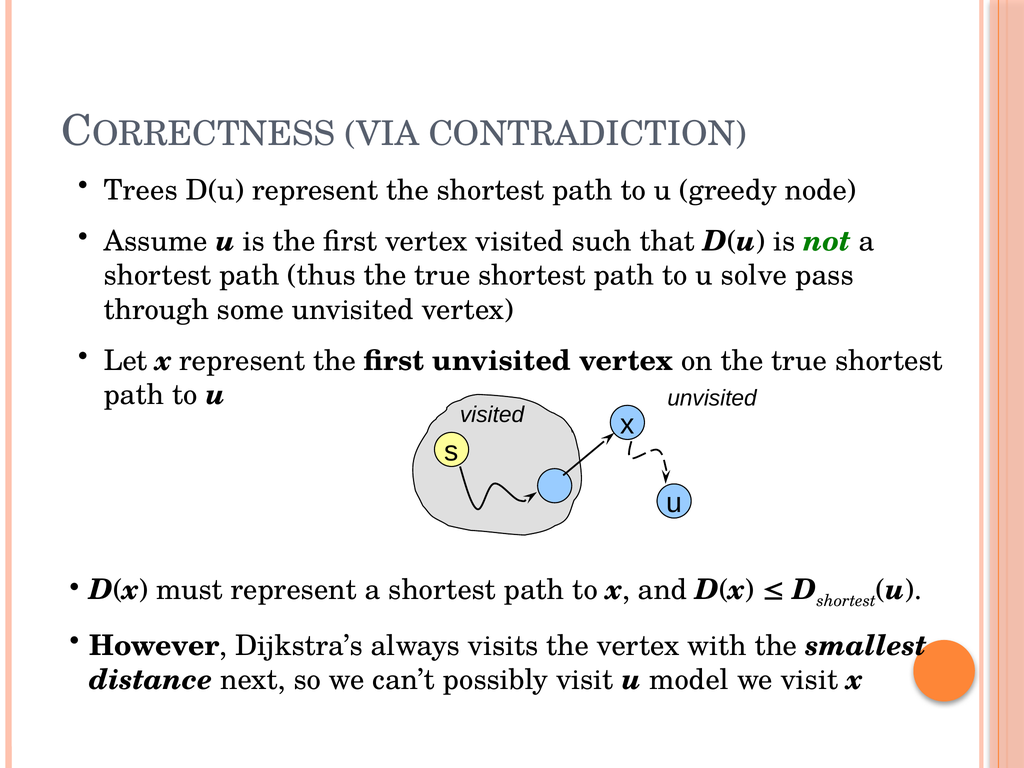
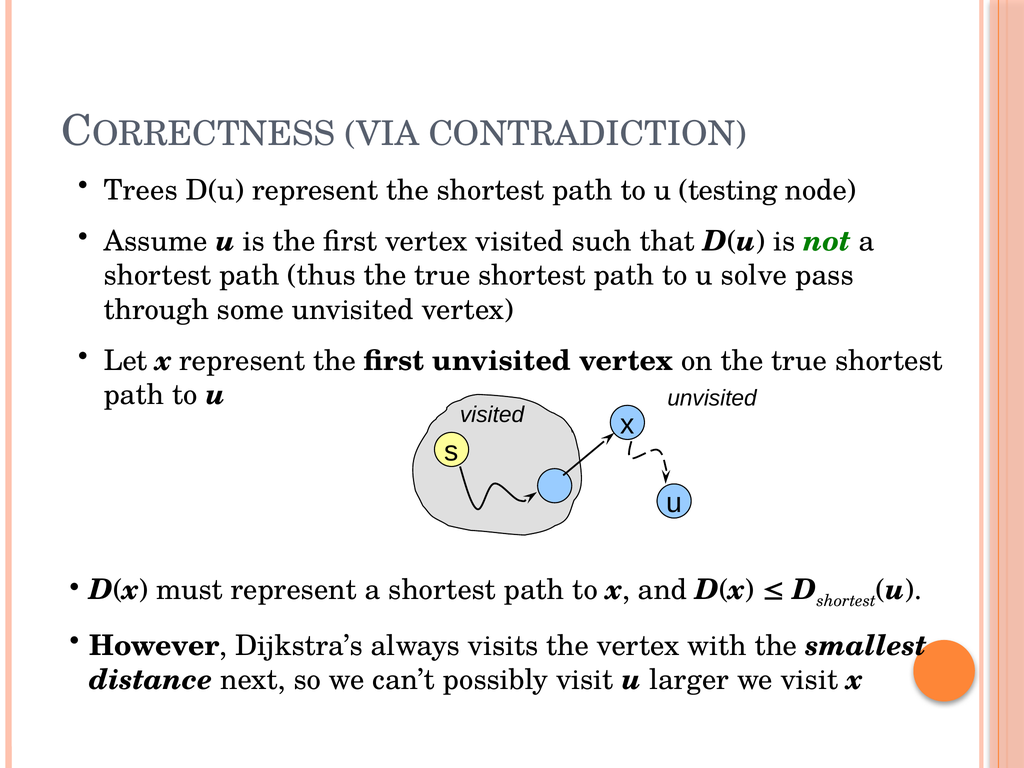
greedy: greedy -> testing
model: model -> larger
